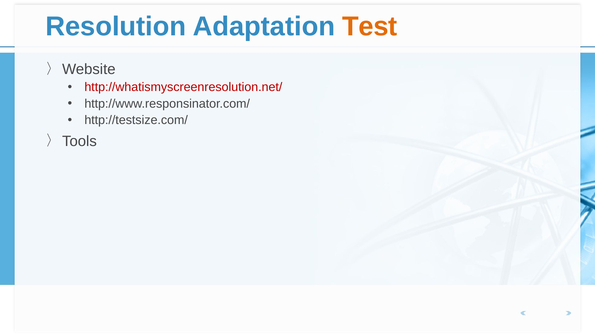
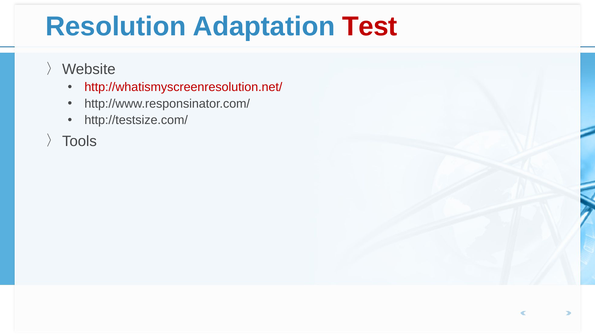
Test colour: orange -> red
